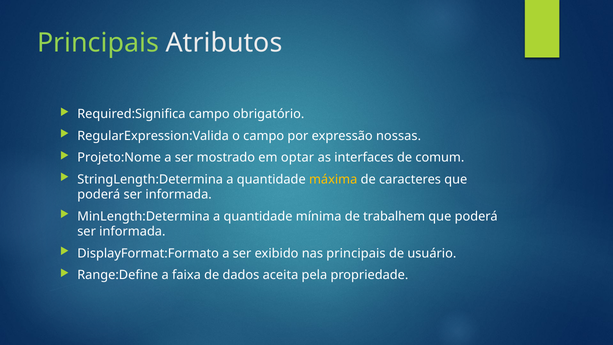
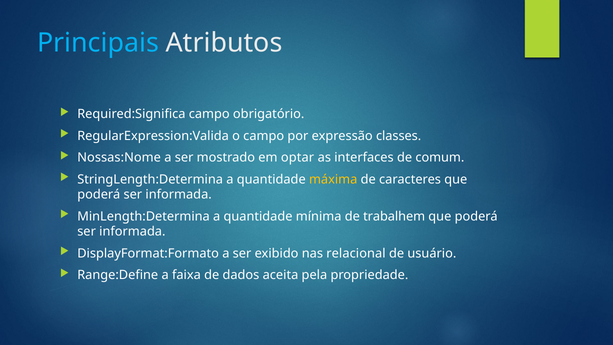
Principais at (98, 43) colour: light green -> light blue
nossas: nossas -> classes
Projeto:Nome: Projeto:Nome -> Nossas:Nome
nas principais: principais -> relacional
